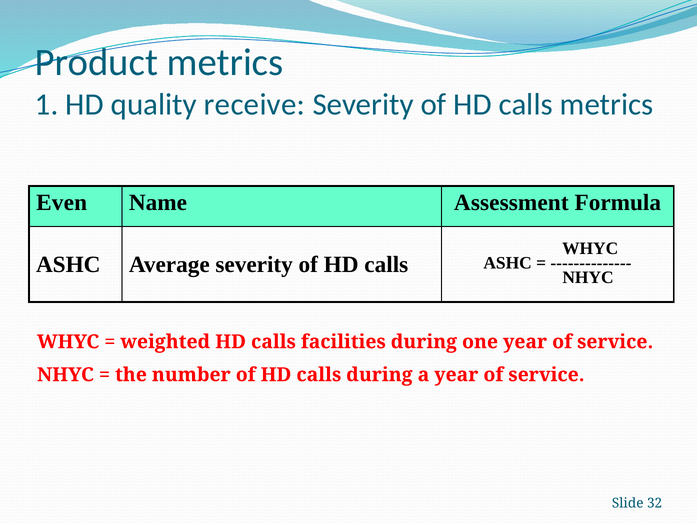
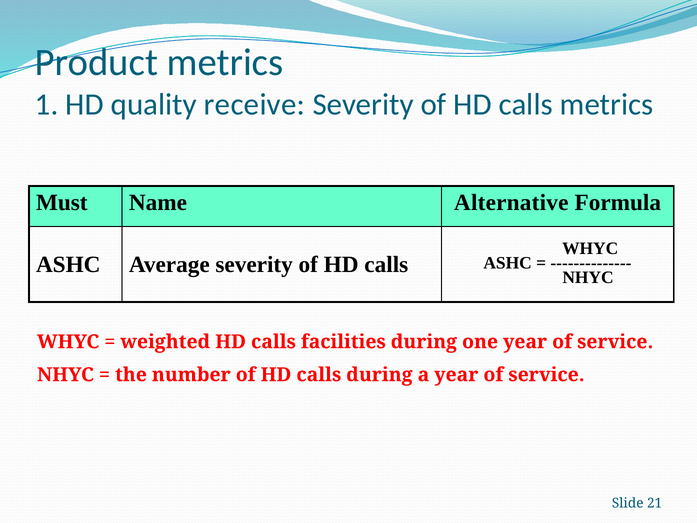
Even: Even -> Must
Assessment: Assessment -> Alternative
32: 32 -> 21
